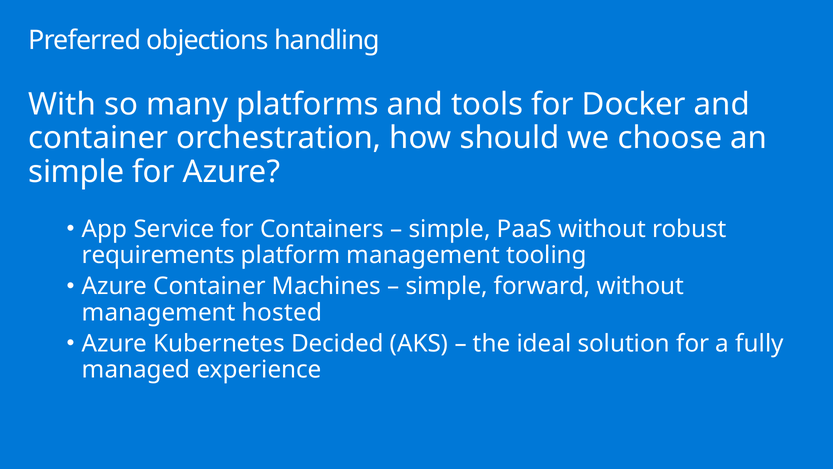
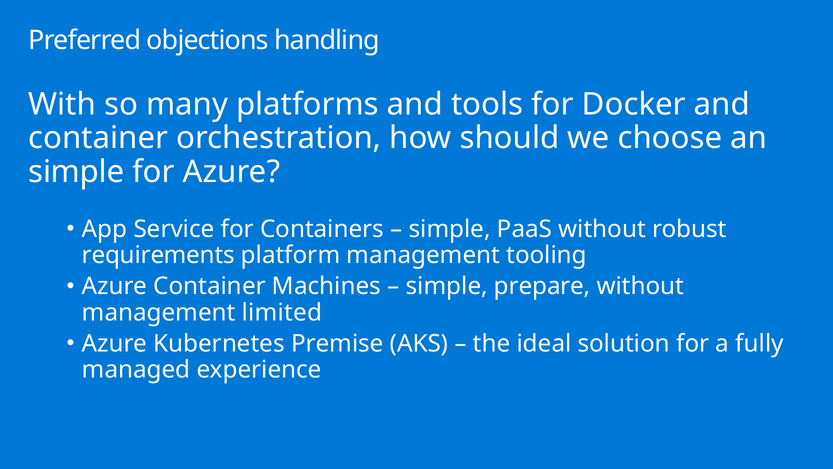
forward: forward -> prepare
hosted: hosted -> limited
Decided: Decided -> Premise
